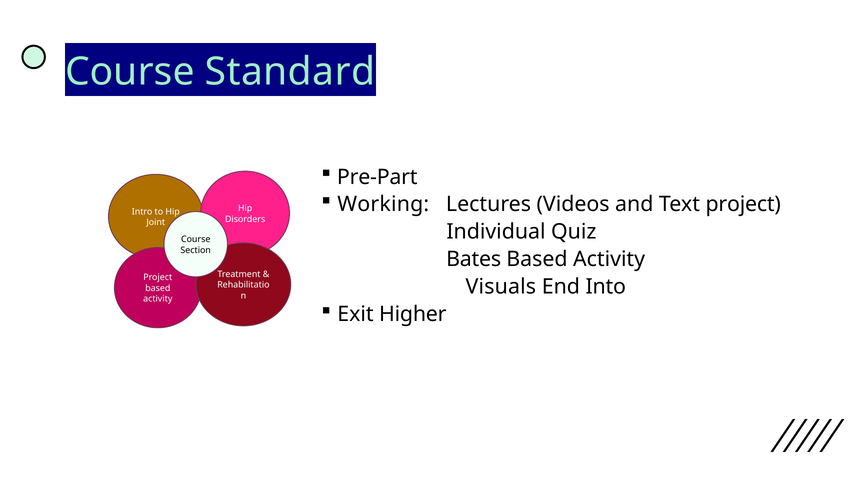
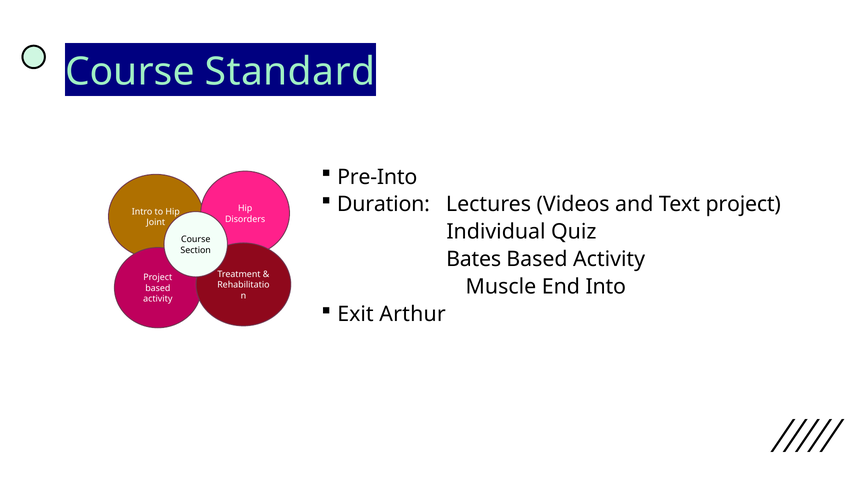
Pre-Part: Pre-Part -> Pre-Into
Working: Working -> Duration
Visuals: Visuals -> Muscle
Higher: Higher -> Arthur
